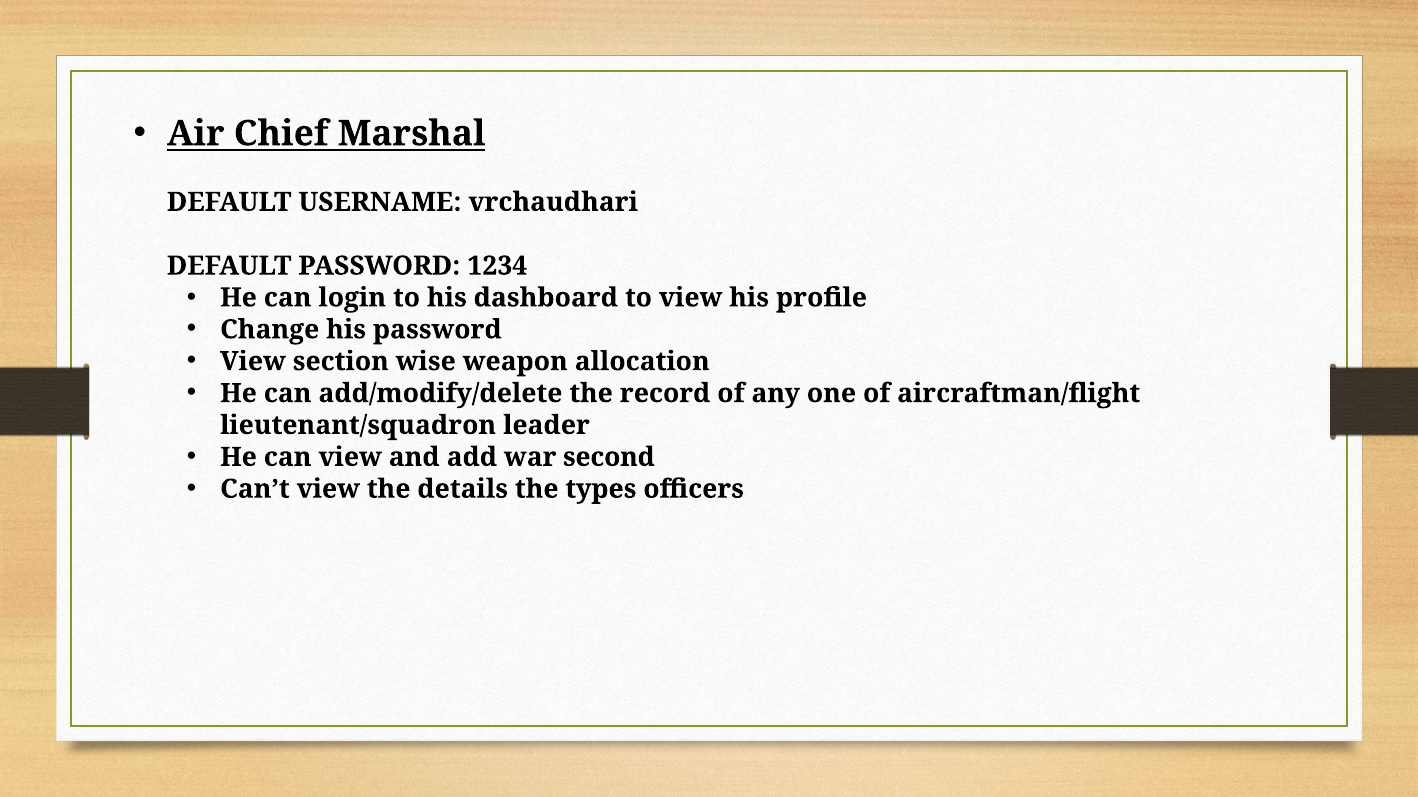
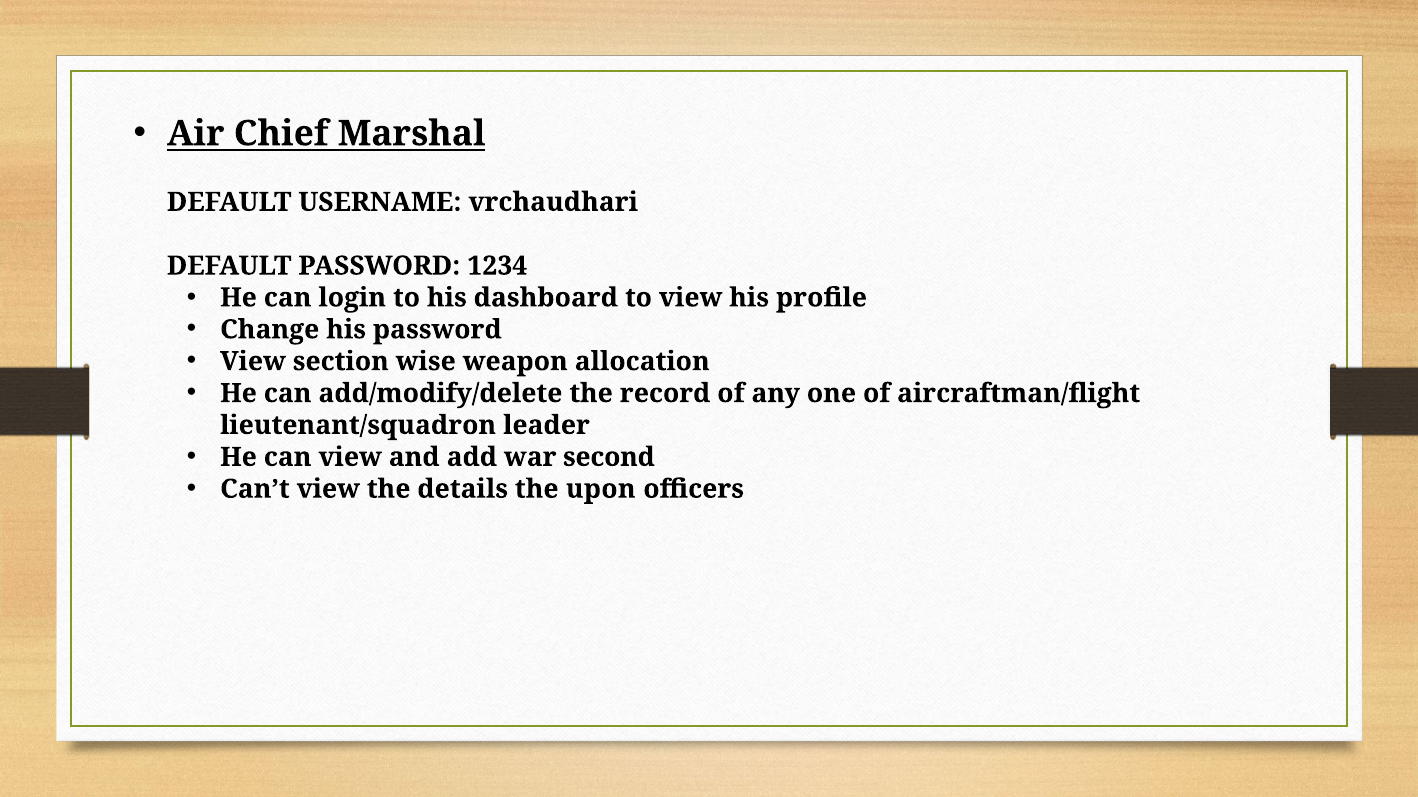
types: types -> upon
